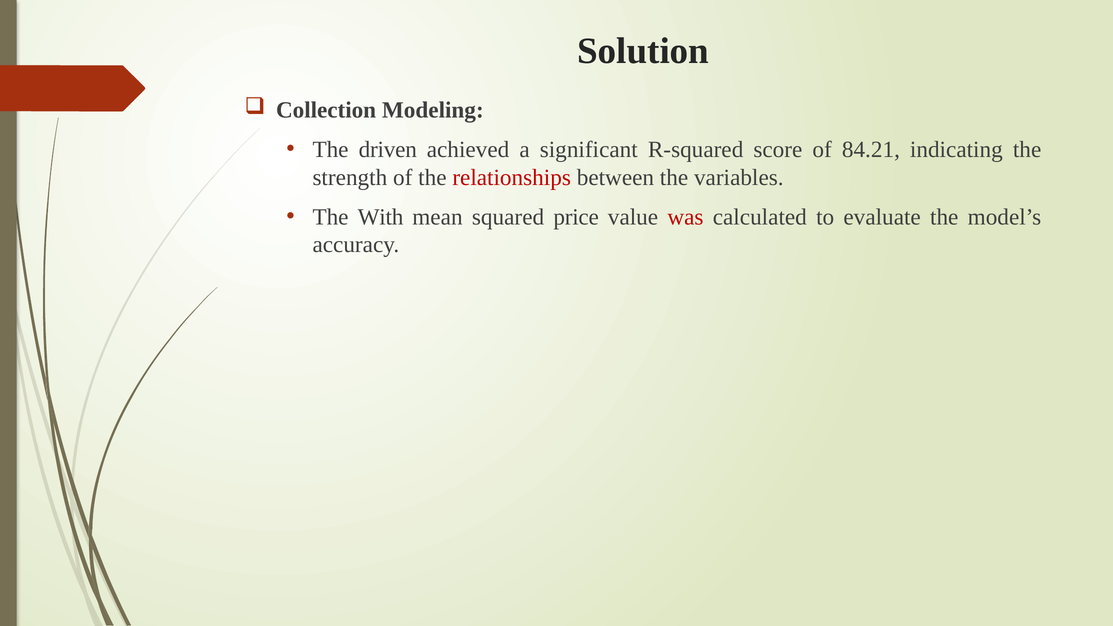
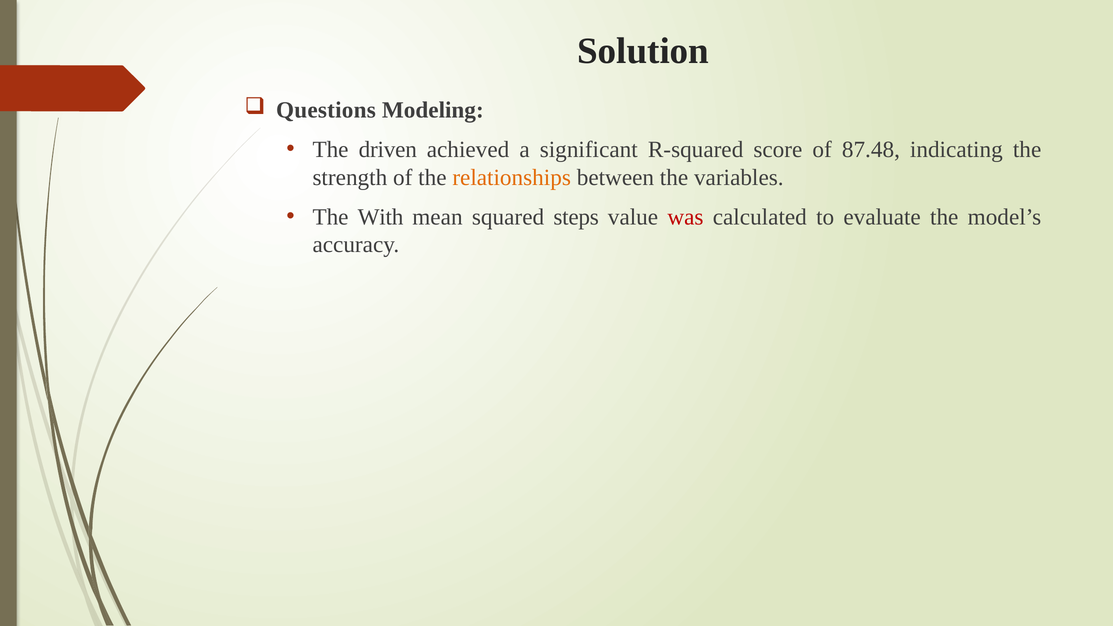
Collection: Collection -> Questions
84.21: 84.21 -> 87.48
relationships colour: red -> orange
price: price -> steps
